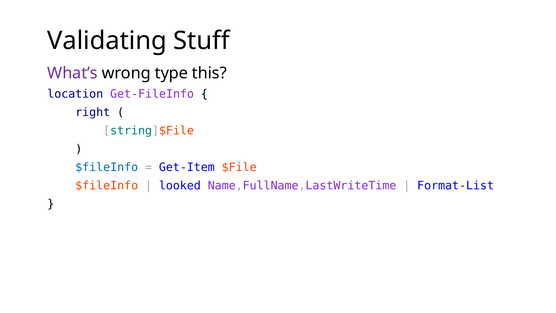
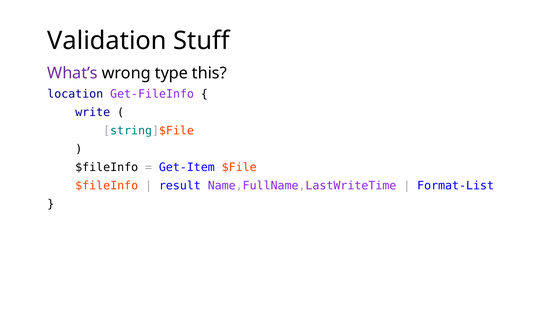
Validating: Validating -> Validation
right: right -> write
$fileInfo at (107, 167) colour: blue -> black
looked: looked -> result
